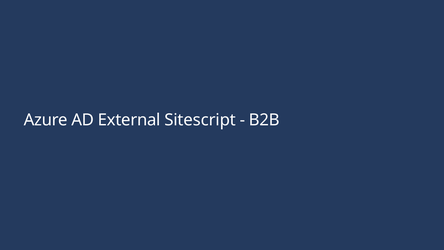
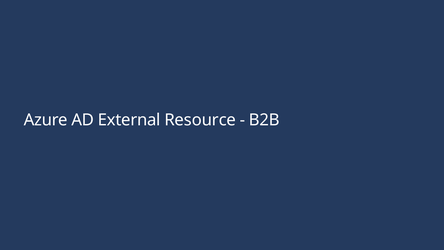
Sitescript: Sitescript -> Resource
